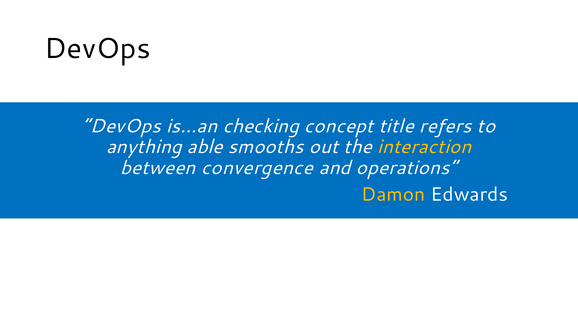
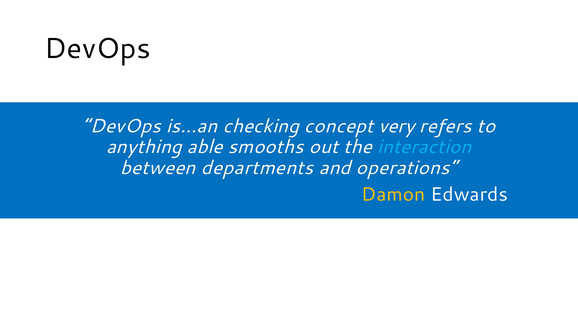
title: title -> very
interaction colour: yellow -> light blue
convergence: convergence -> departments
